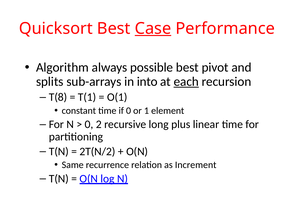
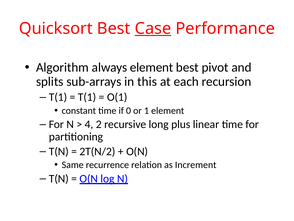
always possible: possible -> element
into: into -> this
each underline: present -> none
T(8 at (58, 97): T(8 -> T(1
0 at (89, 124): 0 -> 4
